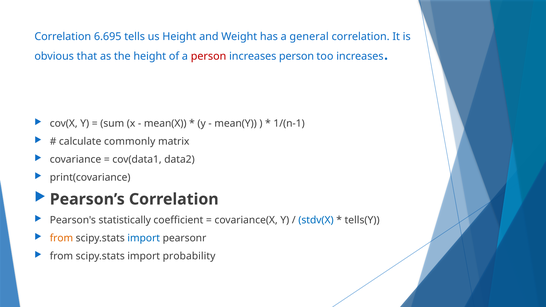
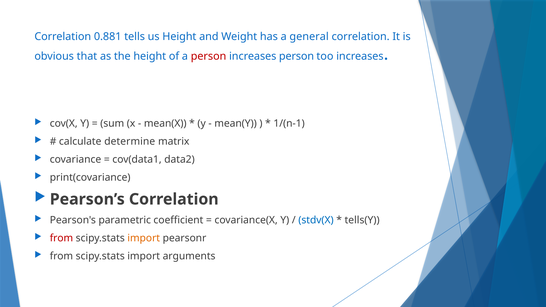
6.695: 6.695 -> 0.881
commonly: commonly -> determine
statistically: statistically -> parametric
from at (61, 238) colour: orange -> red
import at (144, 238) colour: blue -> orange
probability: probability -> arguments
